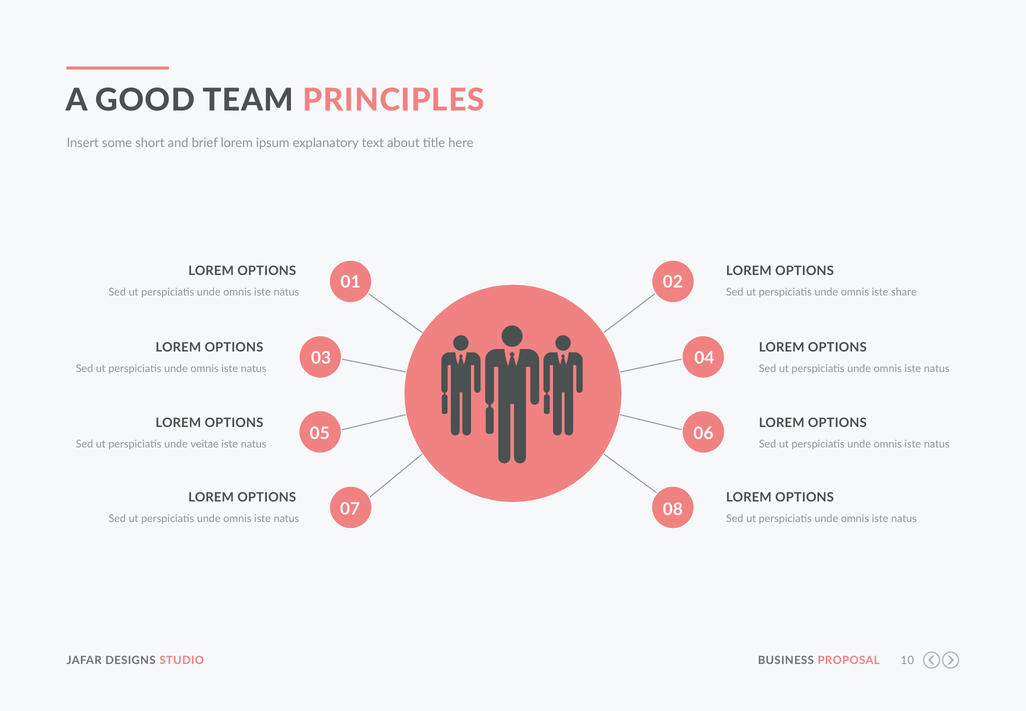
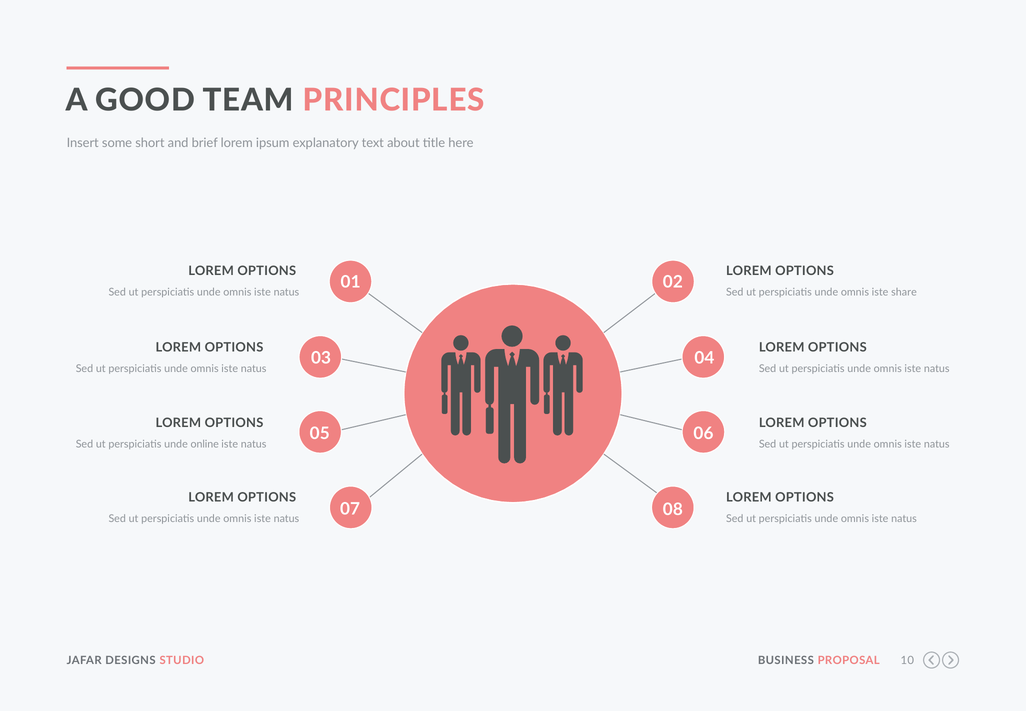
veitae: veitae -> online
